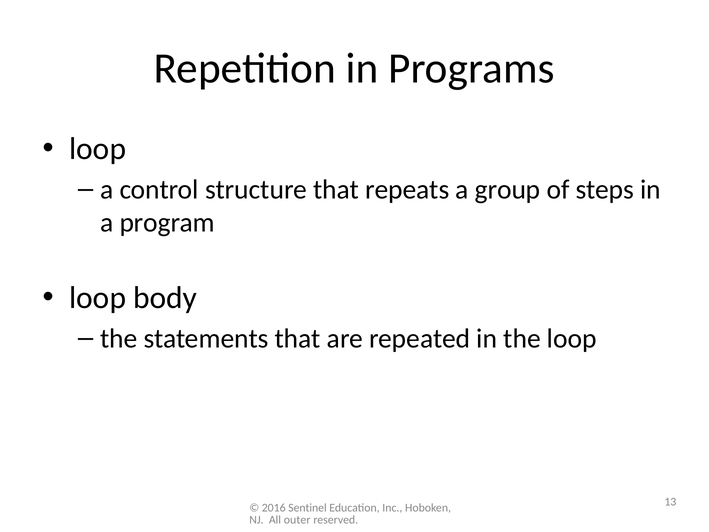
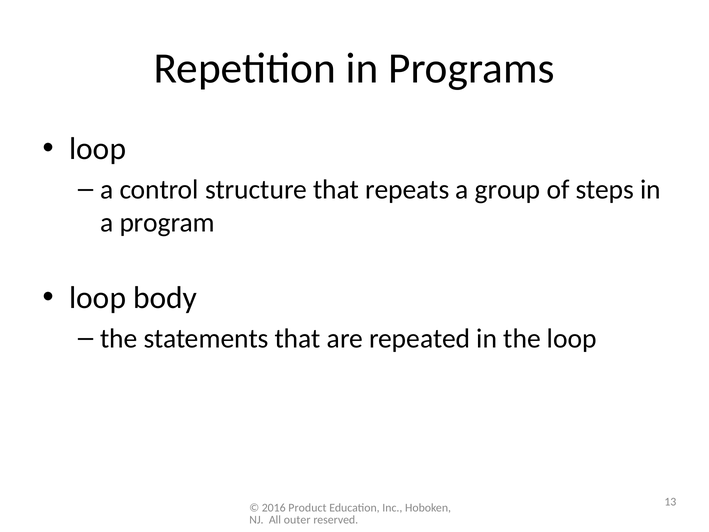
Sentinel: Sentinel -> Product
